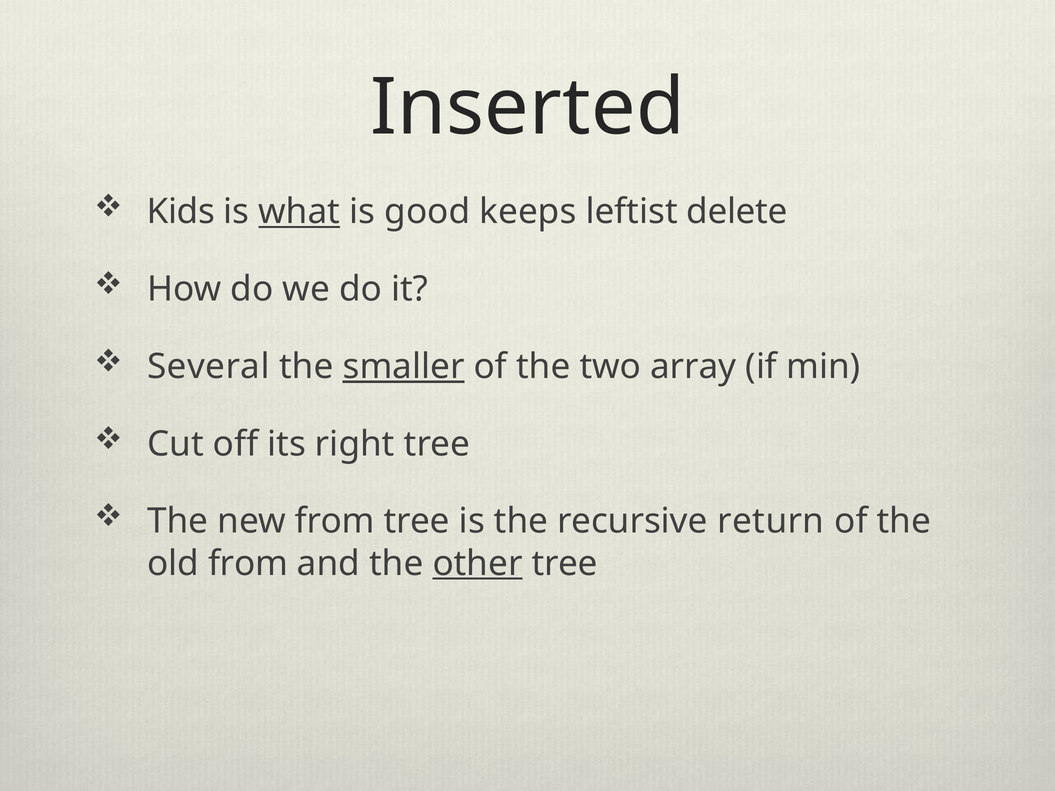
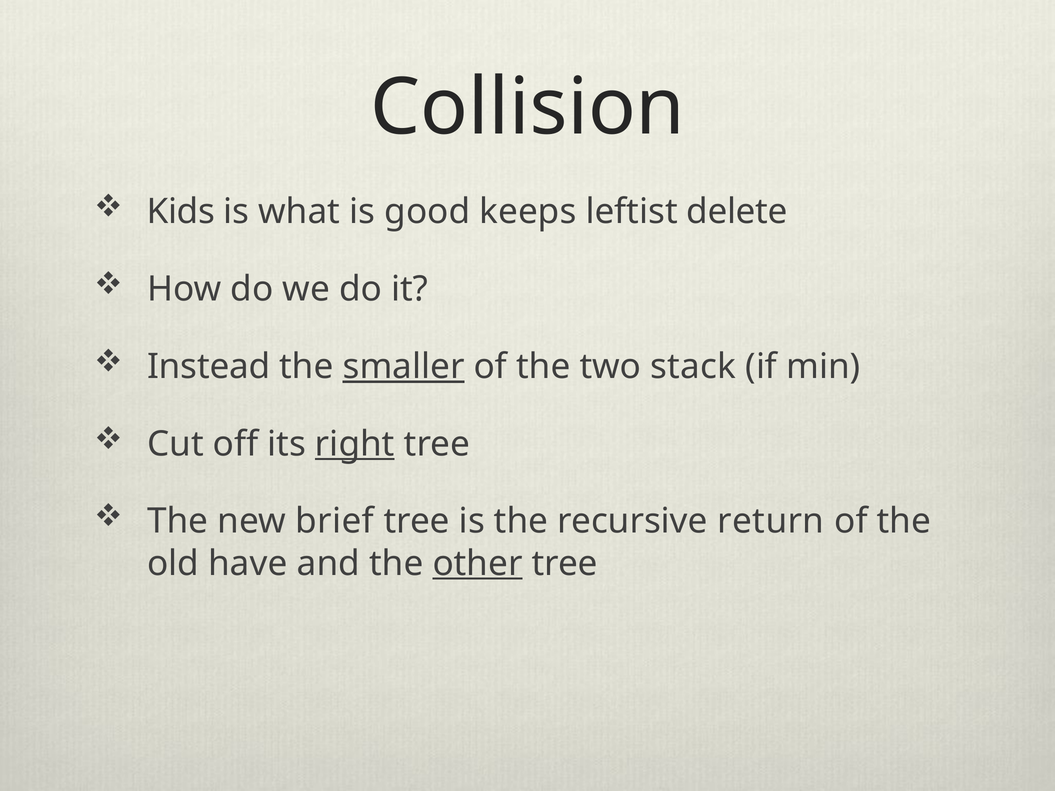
Inserted: Inserted -> Collision
what underline: present -> none
Several: Several -> Instead
array: array -> stack
right underline: none -> present
new from: from -> brief
old from: from -> have
